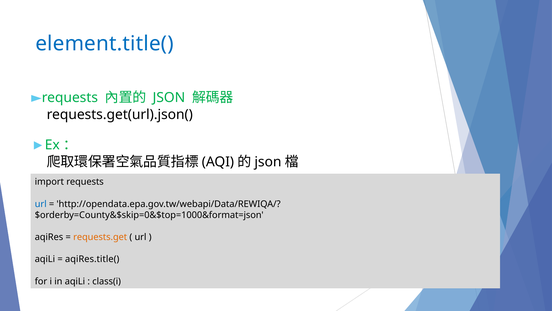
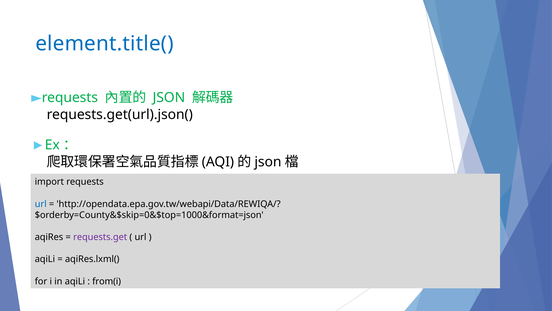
requests.get colour: orange -> purple
aqiRes.title(: aqiRes.title( -> aqiRes.lxml(
class(i: class(i -> from(i
